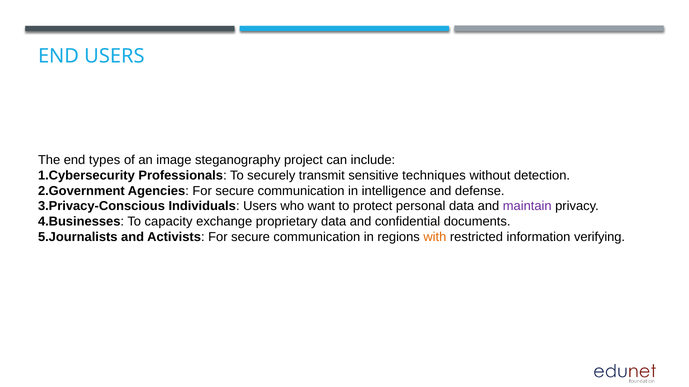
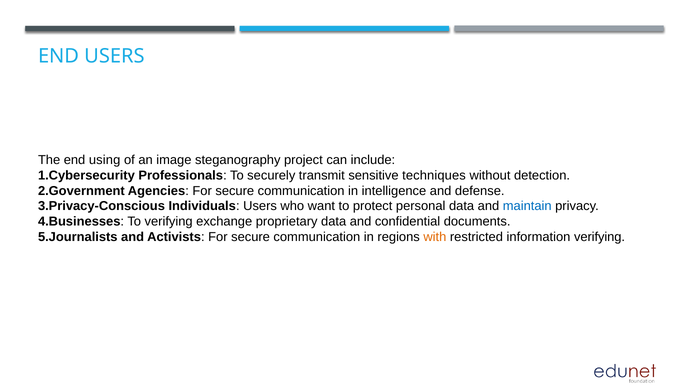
types: types -> using
maintain colour: purple -> blue
To capacity: capacity -> verifying
